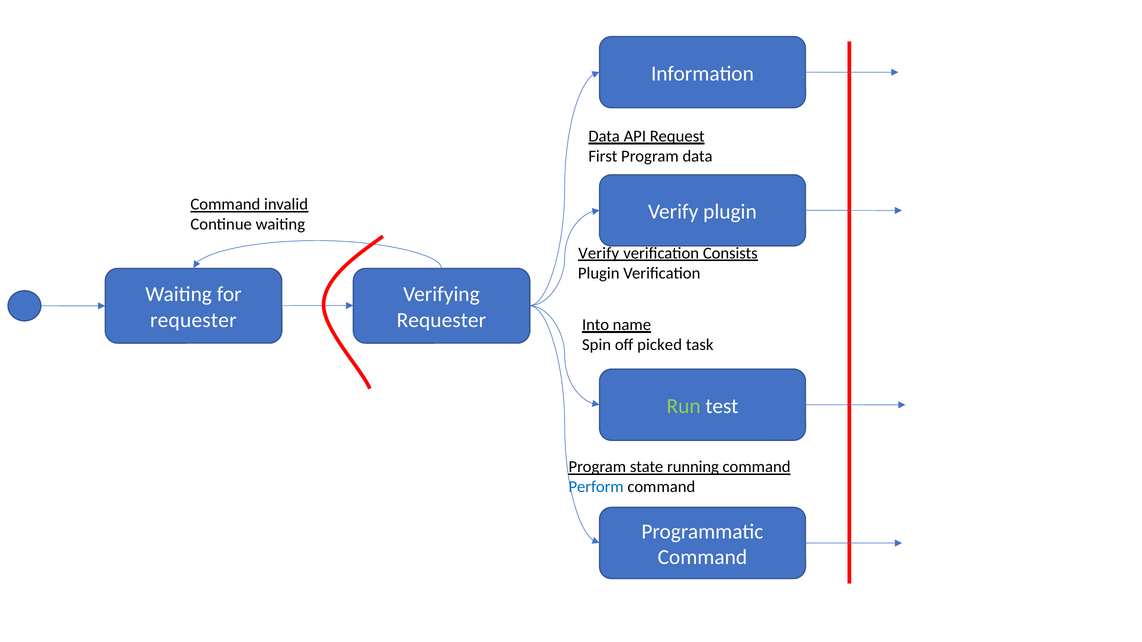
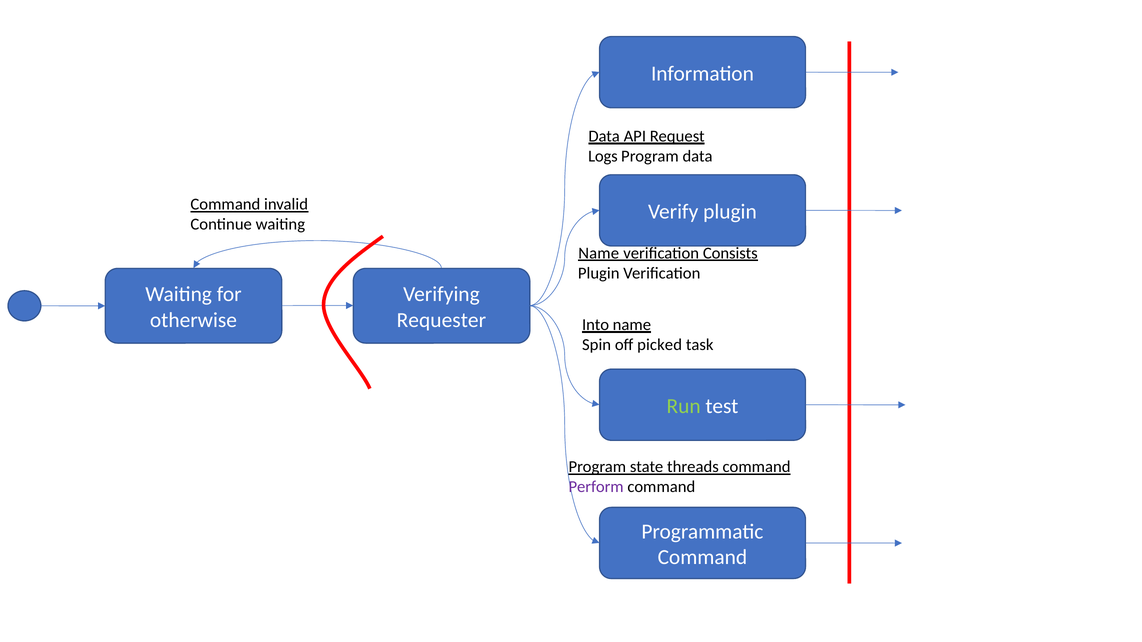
First: First -> Logs
Verify at (599, 253): Verify -> Name
requester at (193, 320): requester -> otherwise
running: running -> threads
Perform colour: blue -> purple
